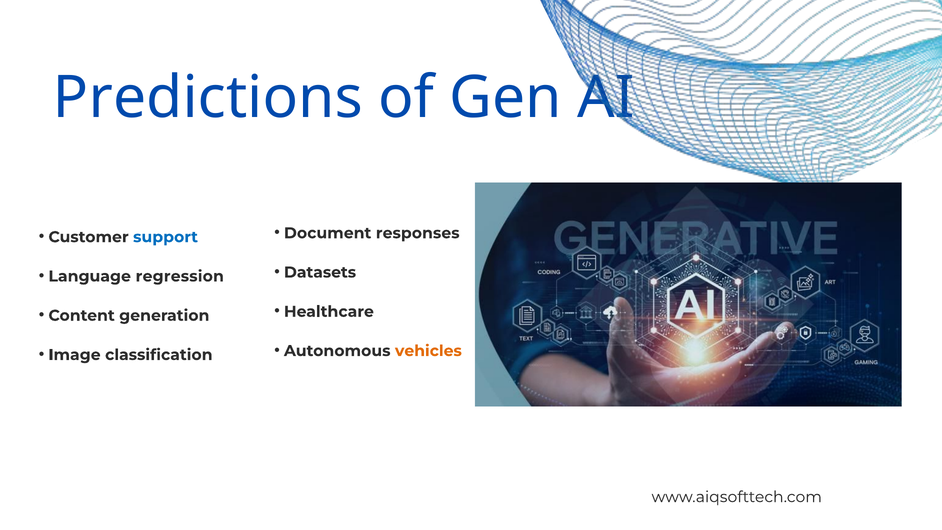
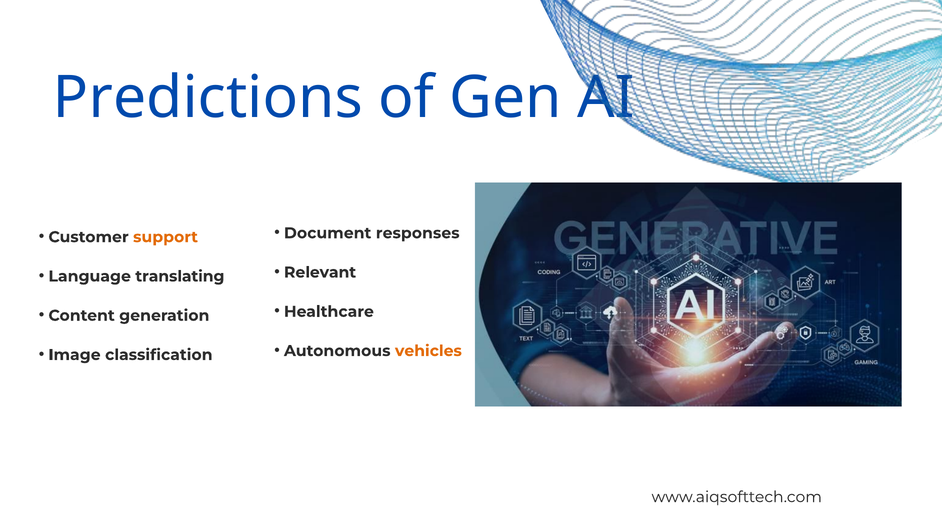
support colour: blue -> orange
Datasets: Datasets -> Relevant
regression: regression -> translating
